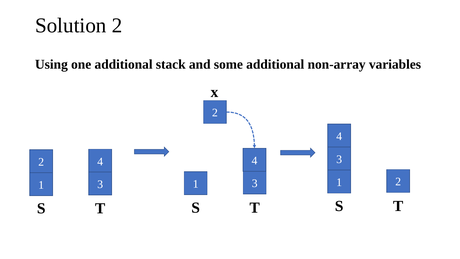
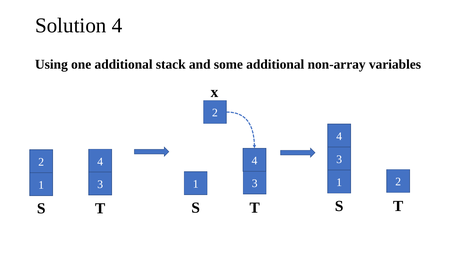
Solution 2: 2 -> 4
